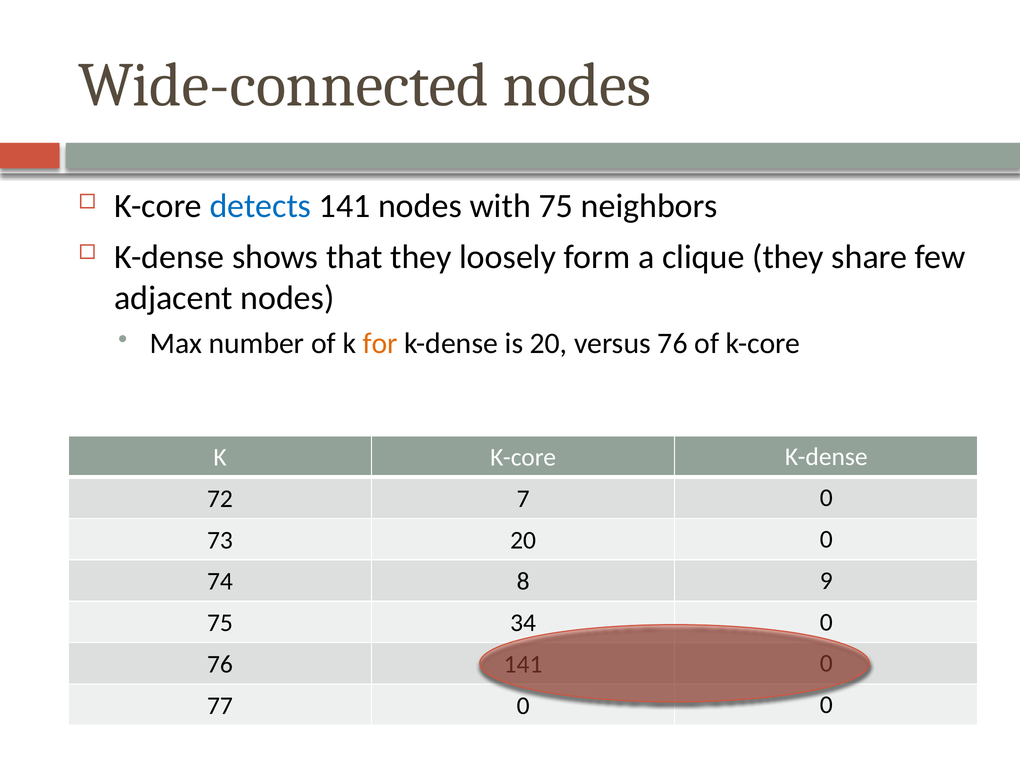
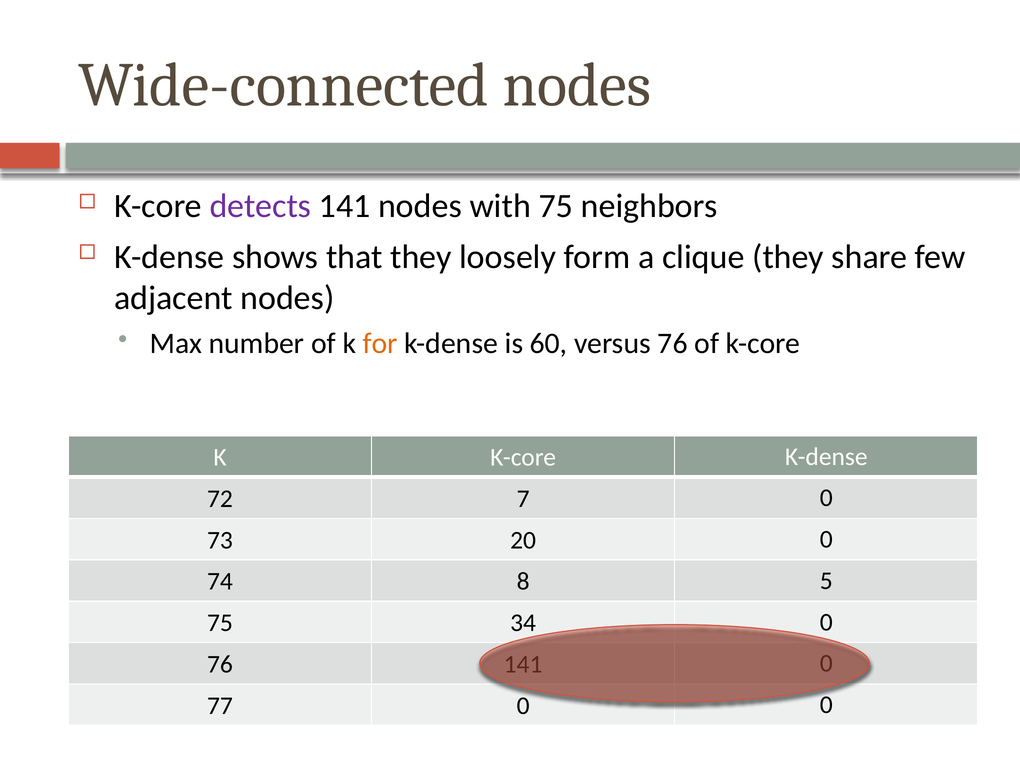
detects colour: blue -> purple
is 20: 20 -> 60
9: 9 -> 5
